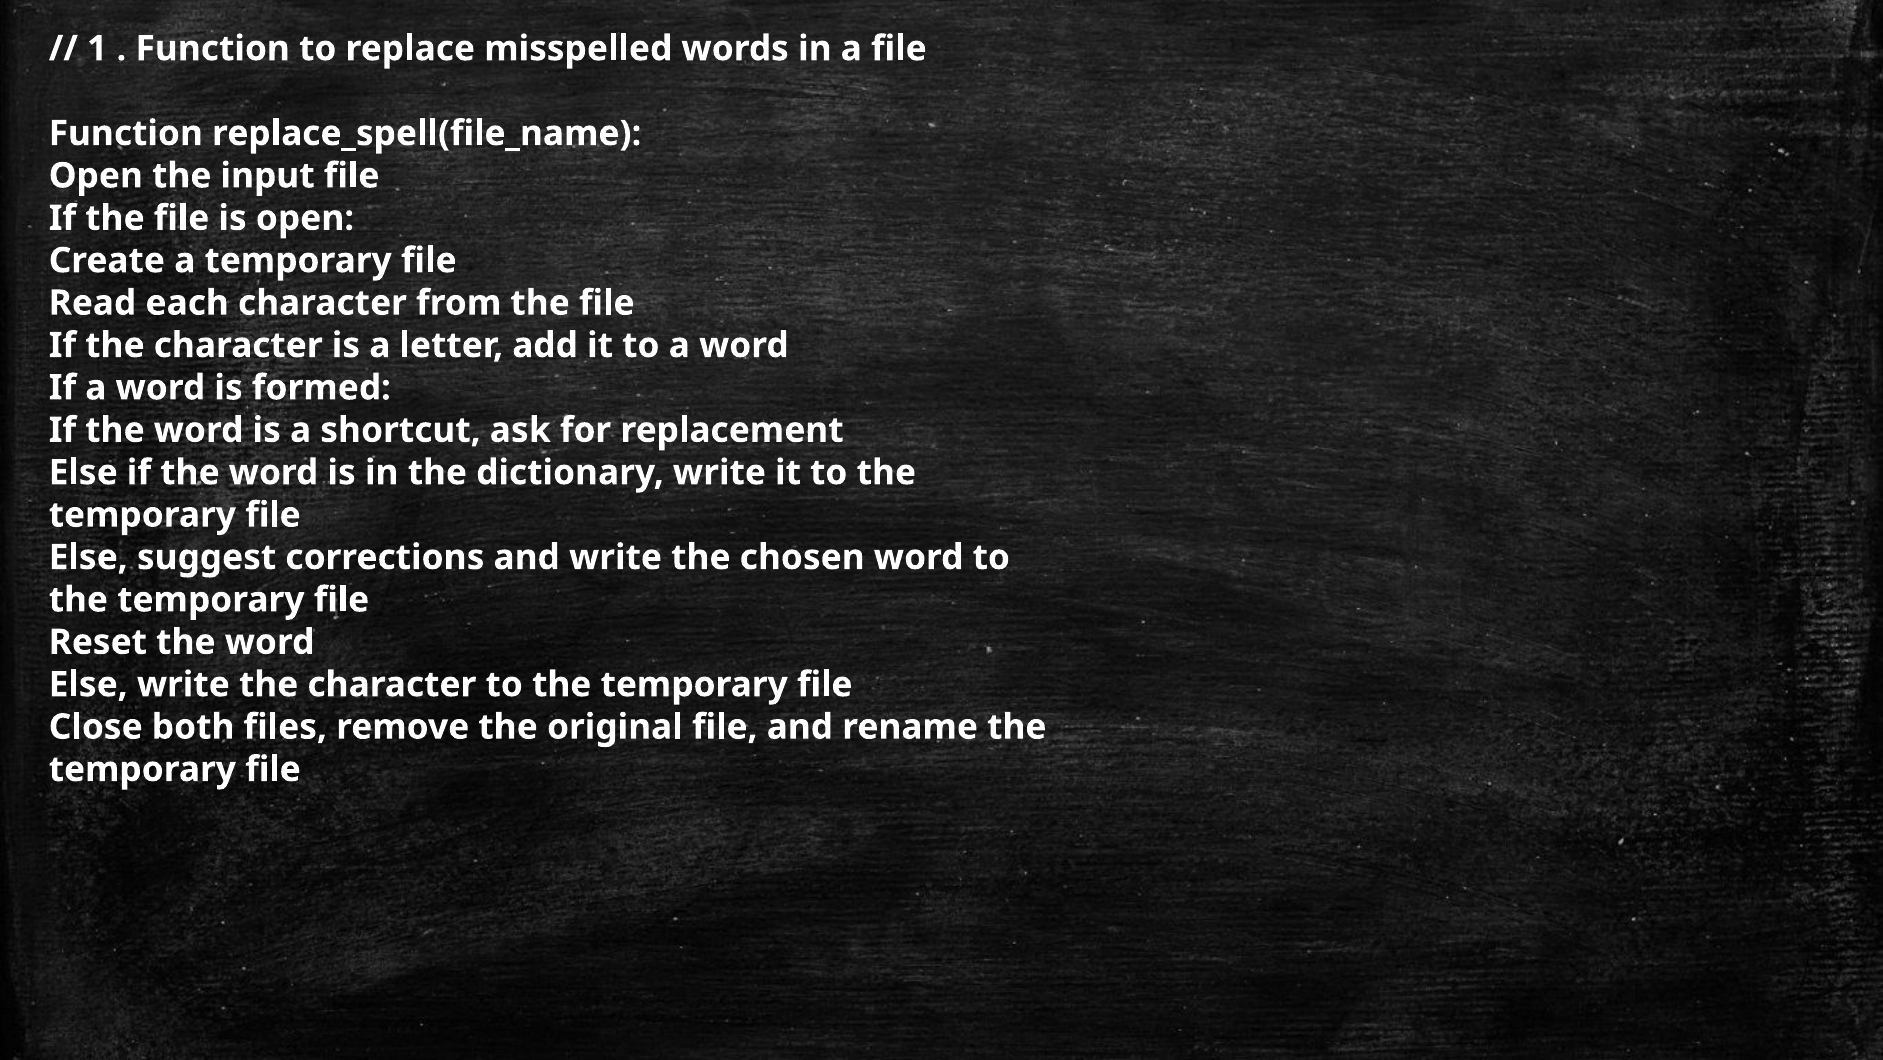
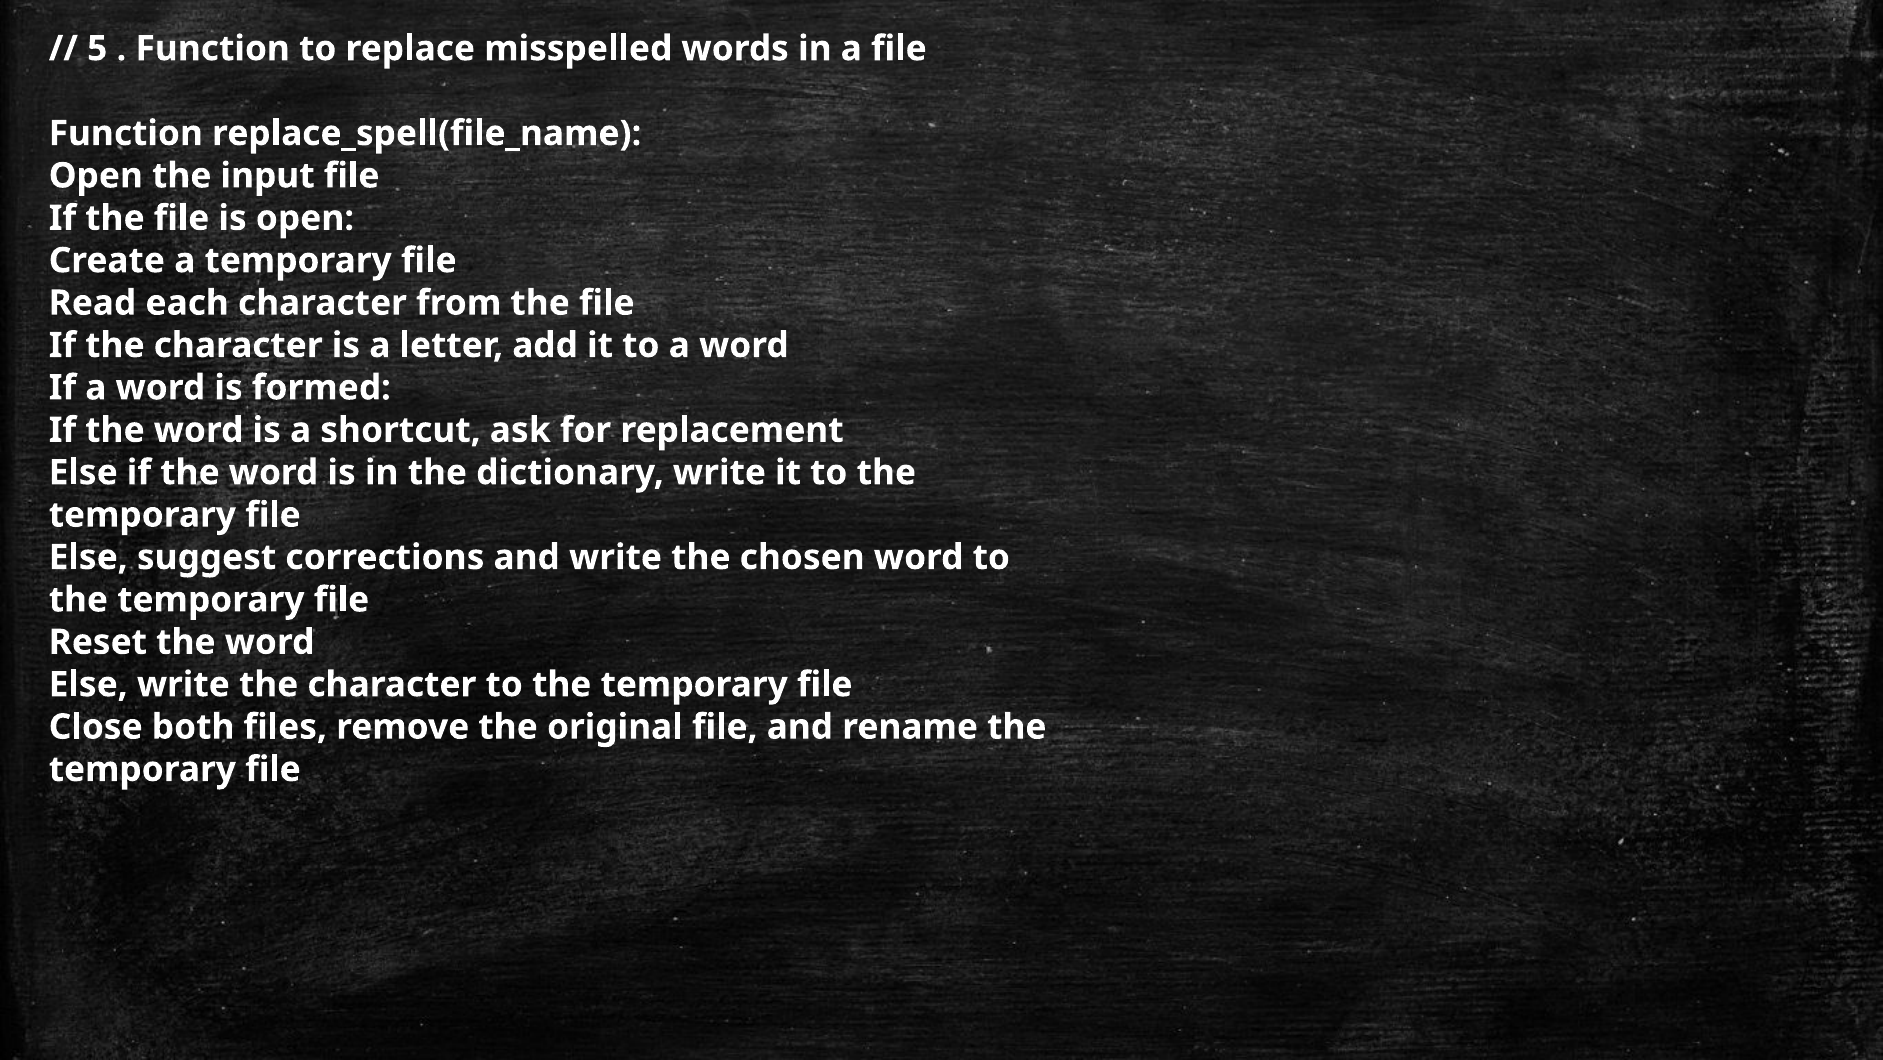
1: 1 -> 5
